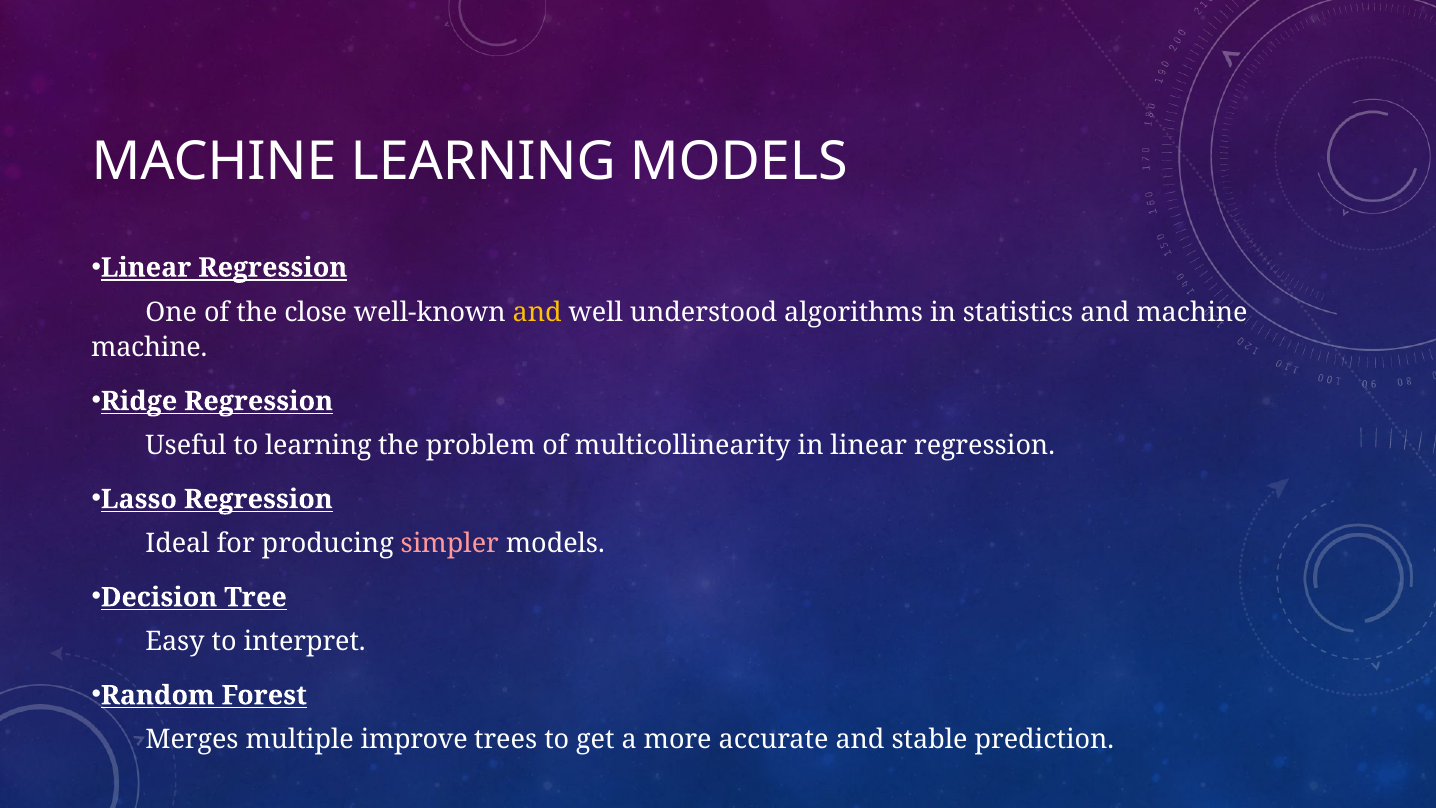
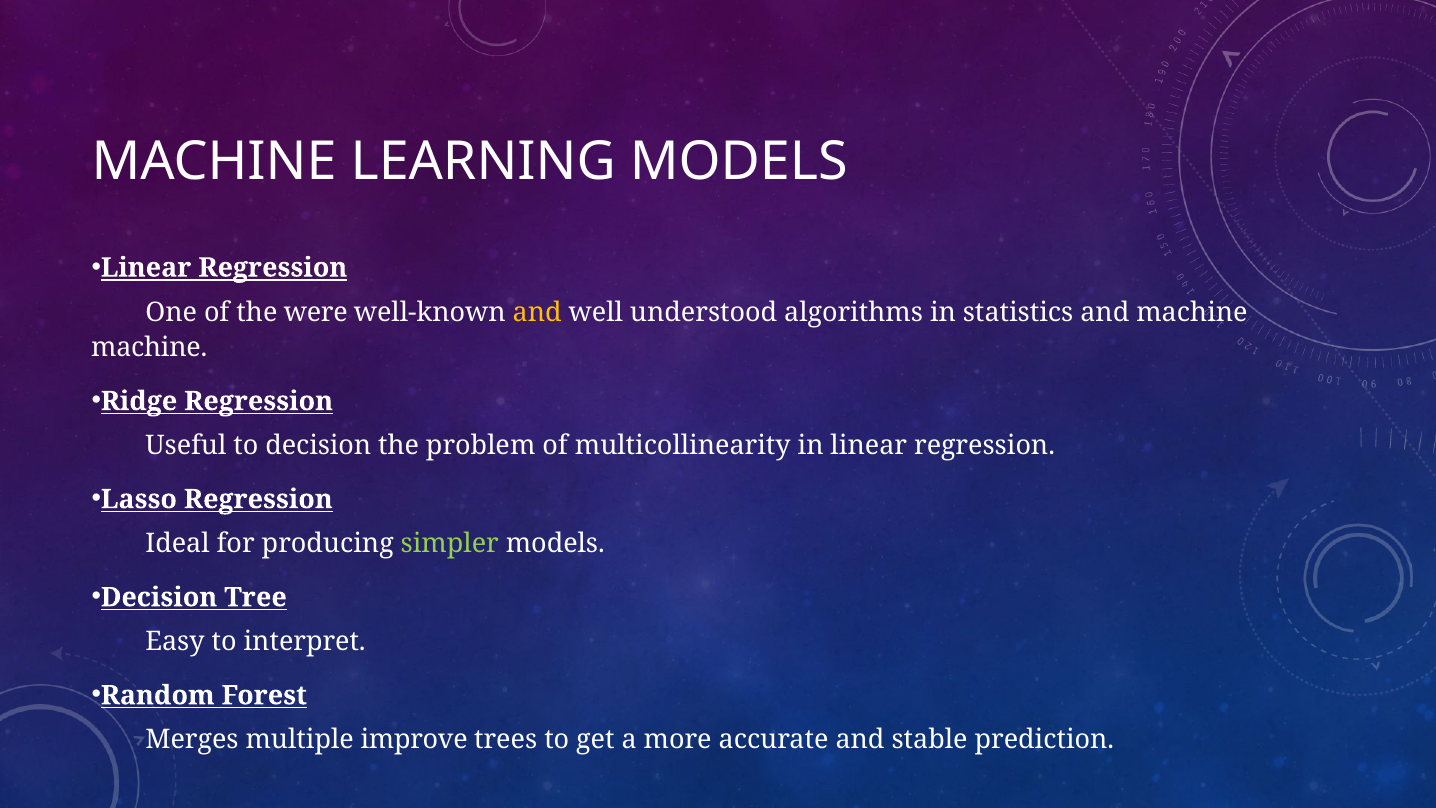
close: close -> were
to learning: learning -> decision
simpler colour: pink -> light green
